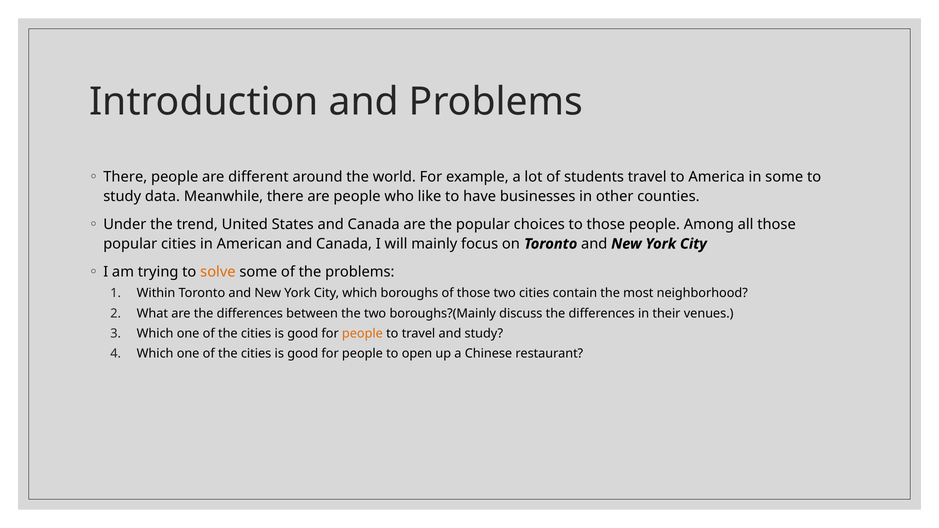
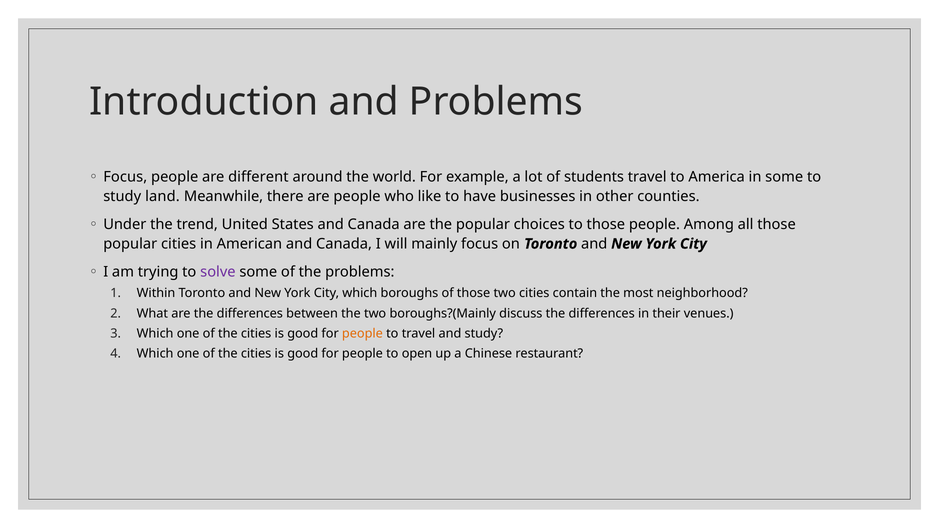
There at (125, 177): There -> Focus
data: data -> land
solve colour: orange -> purple
